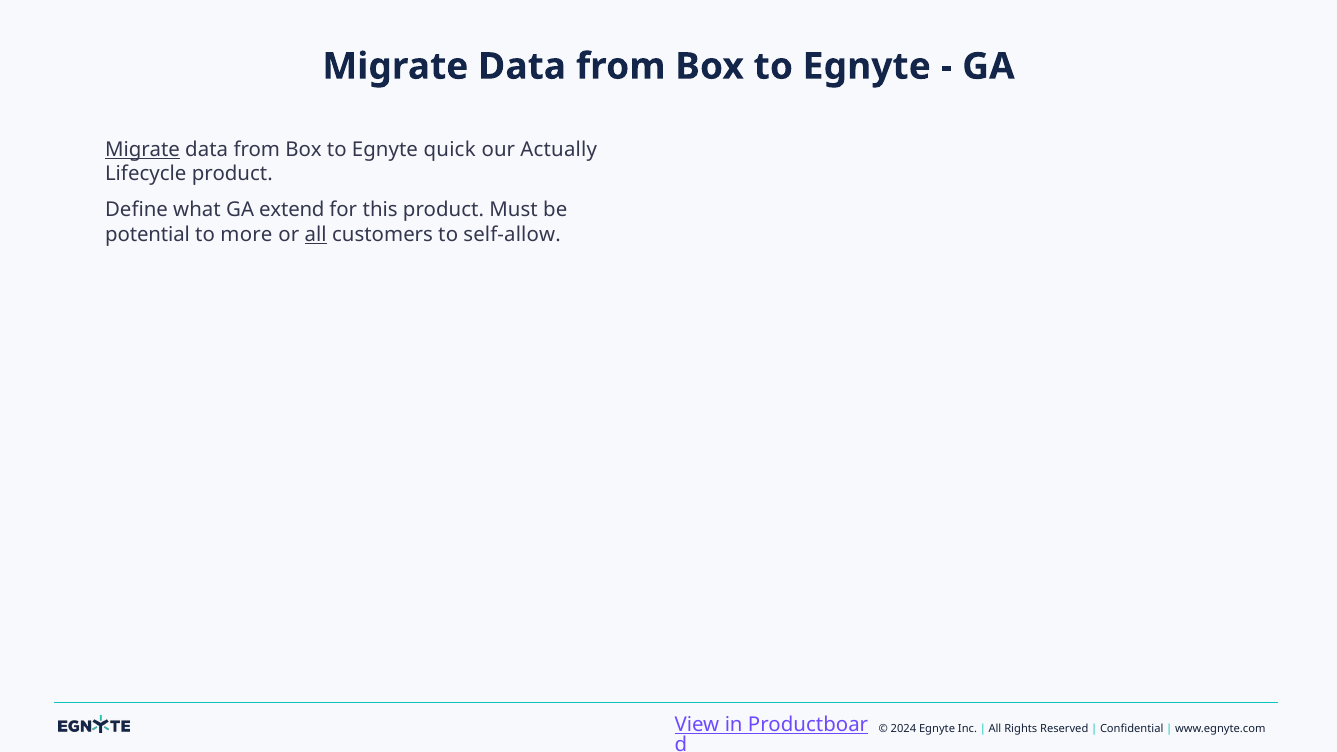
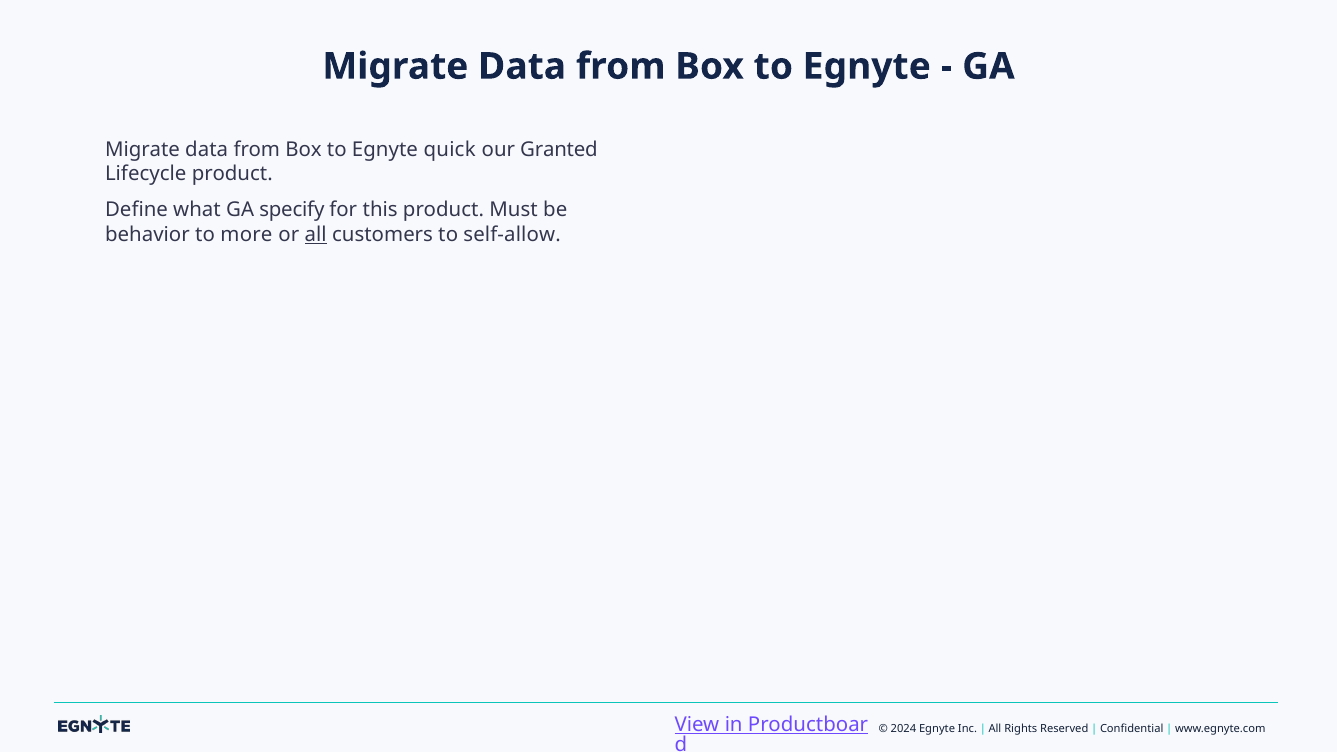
Migrate at (142, 150) underline: present -> none
Actually: Actually -> Granted
extend: extend -> specify
potential: potential -> behavior
